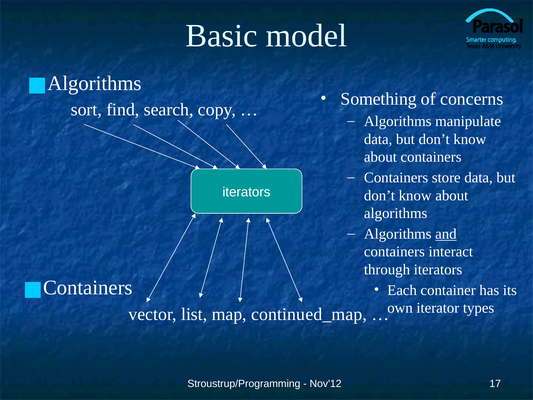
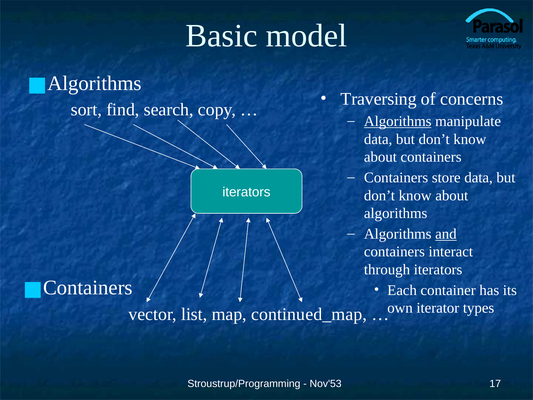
Something: Something -> Traversing
Algorithms at (398, 121) underline: none -> present
Nov'12: Nov'12 -> Nov'53
